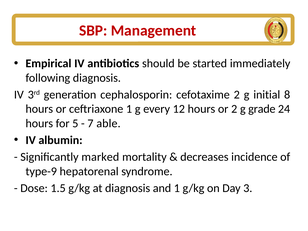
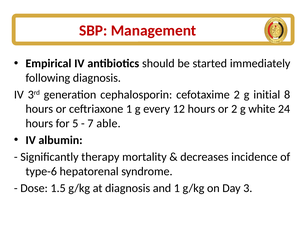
grade: grade -> white
marked: marked -> therapy
type-9: type-9 -> type-6
